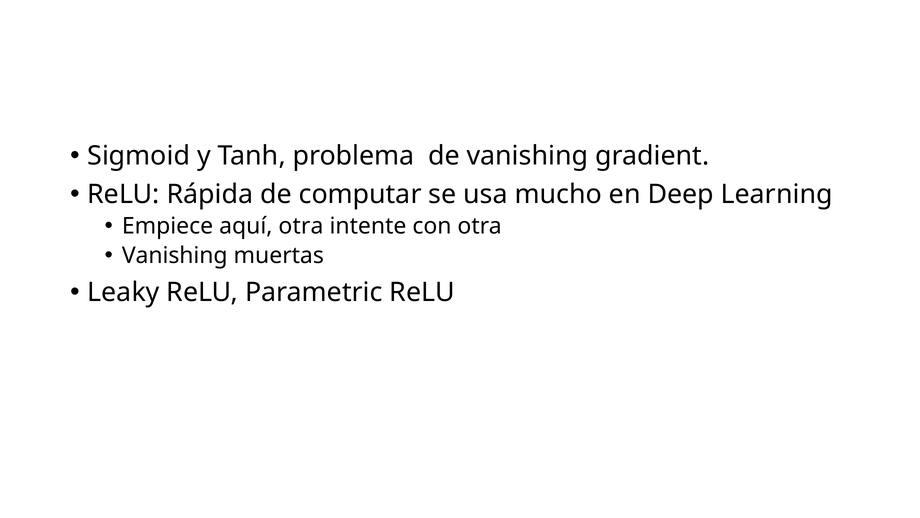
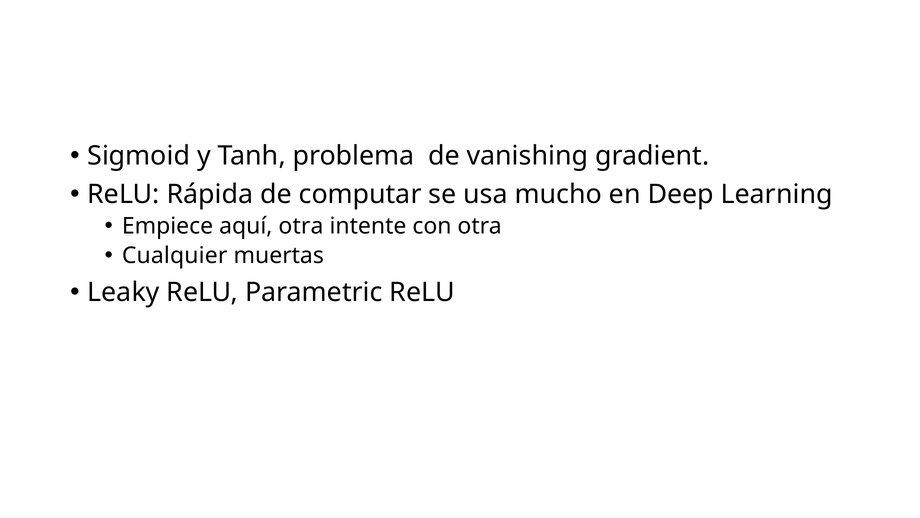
Vanishing at (175, 255): Vanishing -> Cualquier
